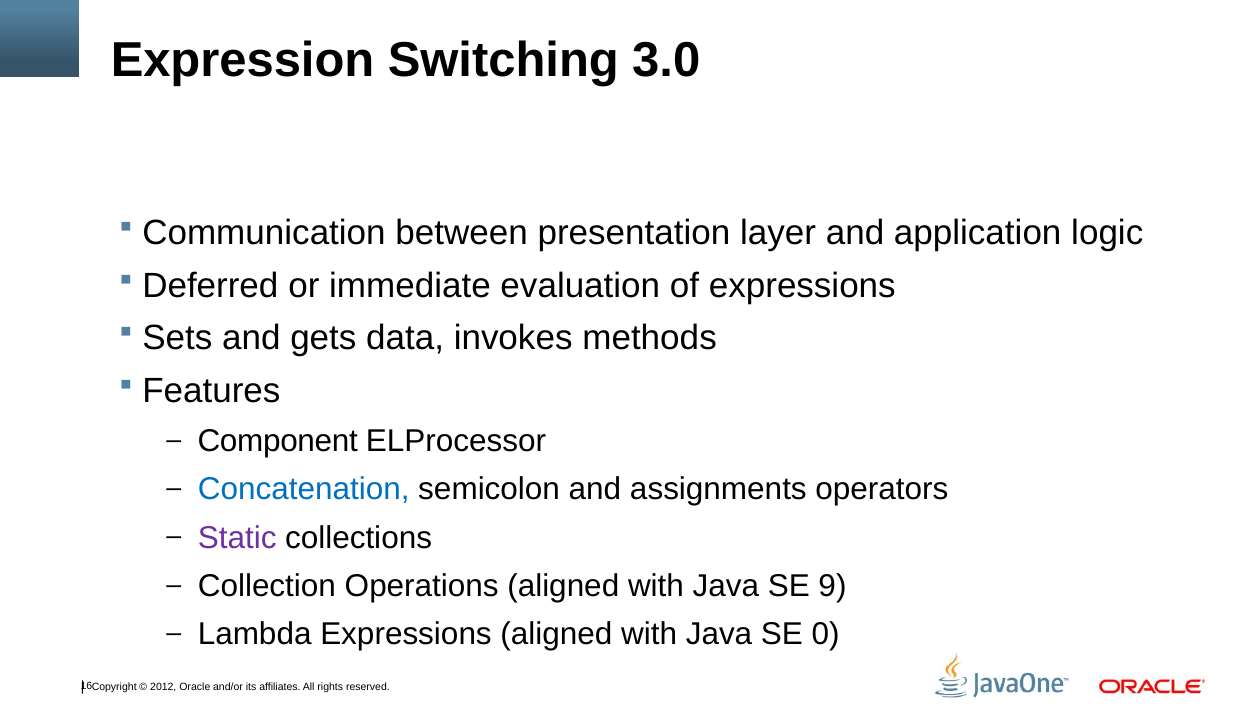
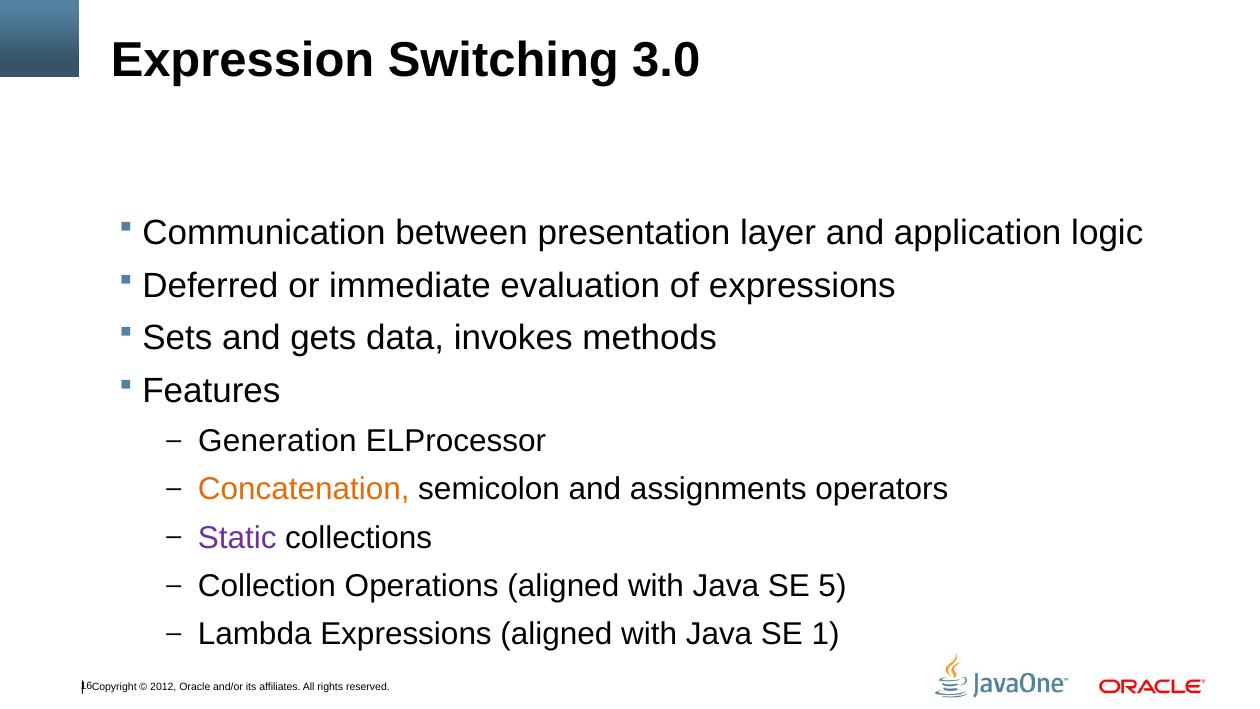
Component: Component -> Generation
Concatenation colour: blue -> orange
9: 9 -> 5
0: 0 -> 1
